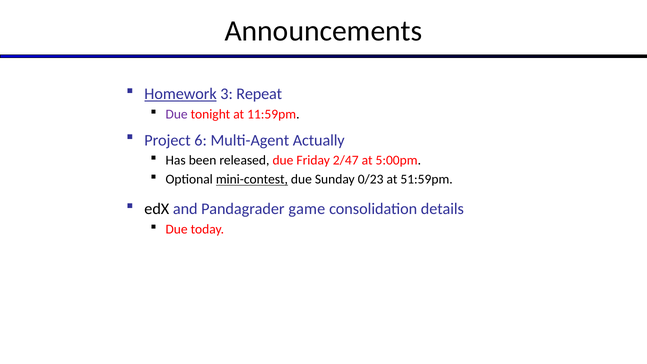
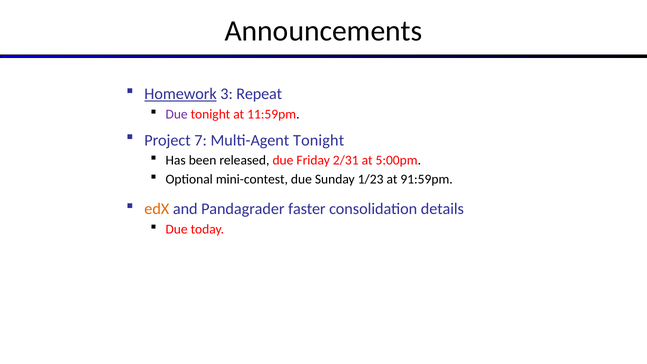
6: 6 -> 7
Multi-Agent Actually: Actually -> Tonight
2/47: 2/47 -> 2/31
mini-contest underline: present -> none
0/23: 0/23 -> 1/23
51:59pm: 51:59pm -> 91:59pm
edX colour: black -> orange
game: game -> faster
